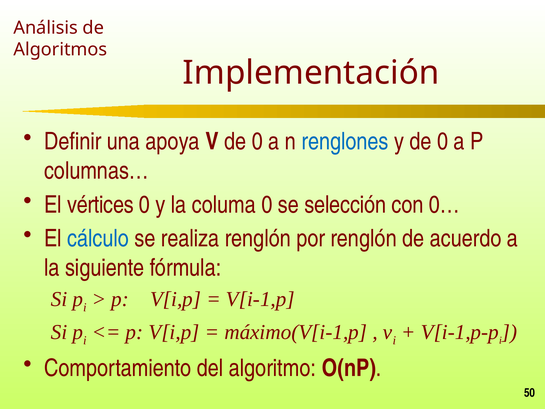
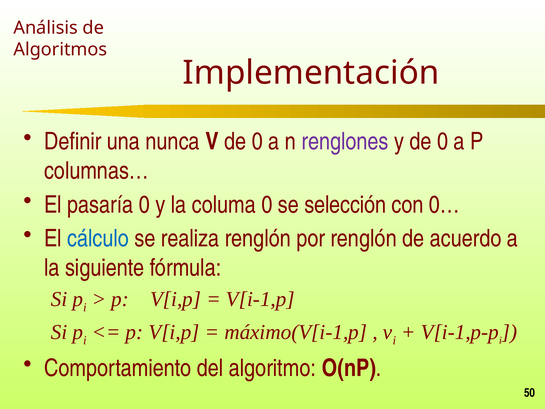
apoya: apoya -> nunca
renglones colour: blue -> purple
vértices: vértices -> pasaría
